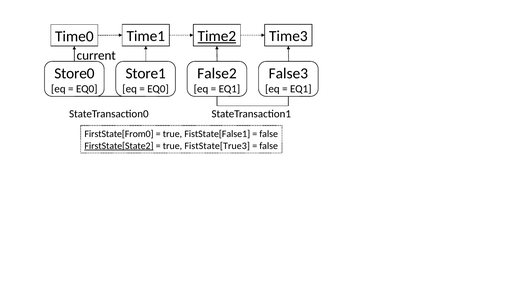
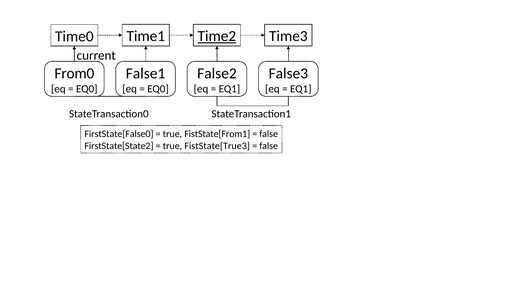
Store0: Store0 -> From0
Store1: Store1 -> False1
FirstState[From0: FirstState[From0 -> FirstState[False0
FistState[False1: FistState[False1 -> FistState[From1
FirstState[State2 underline: present -> none
